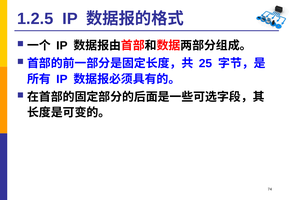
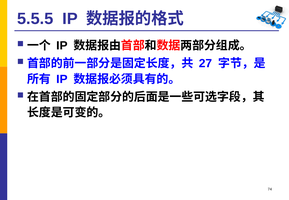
1.2.5: 1.2.5 -> 5.5.5
25: 25 -> 27
